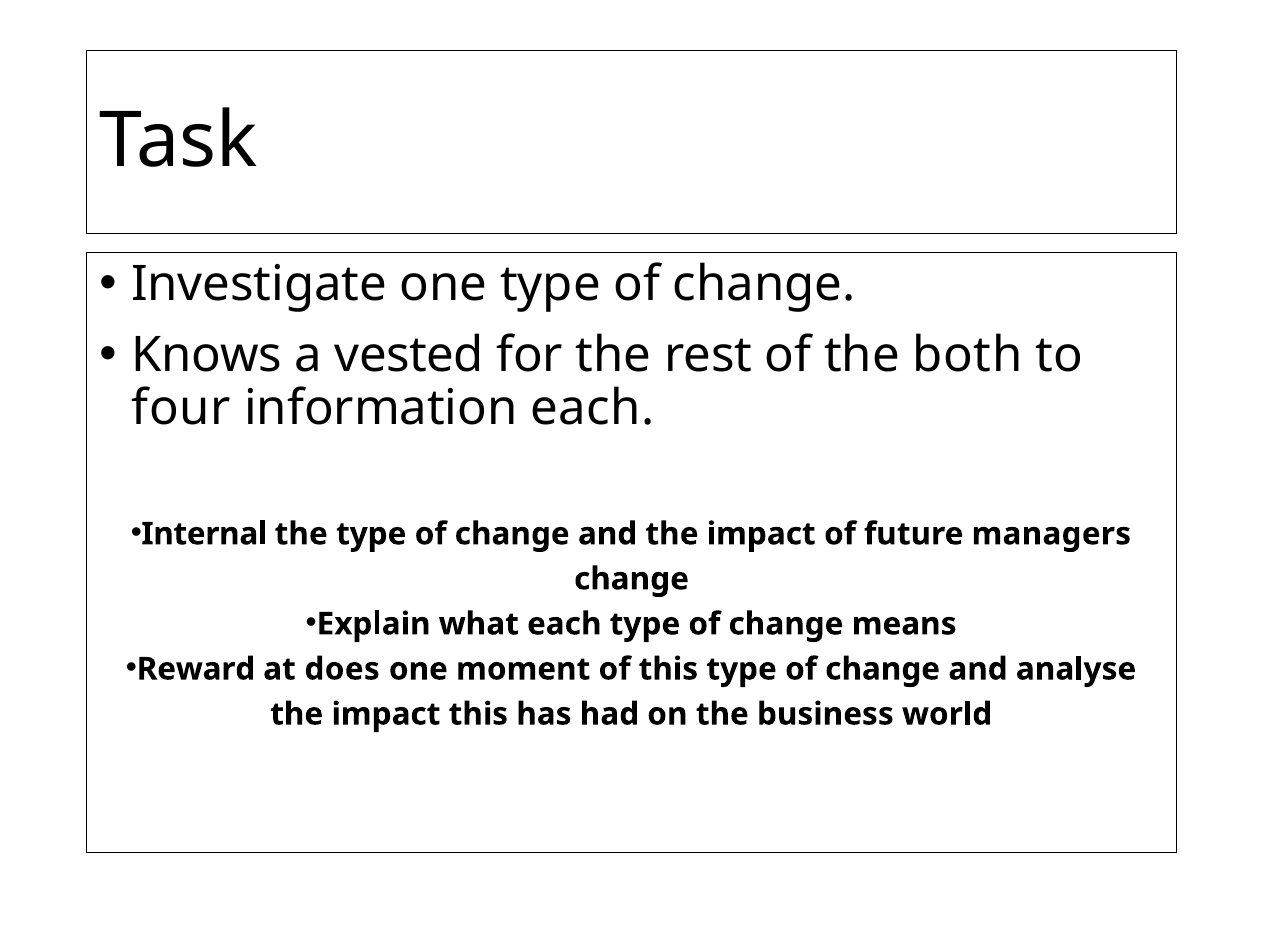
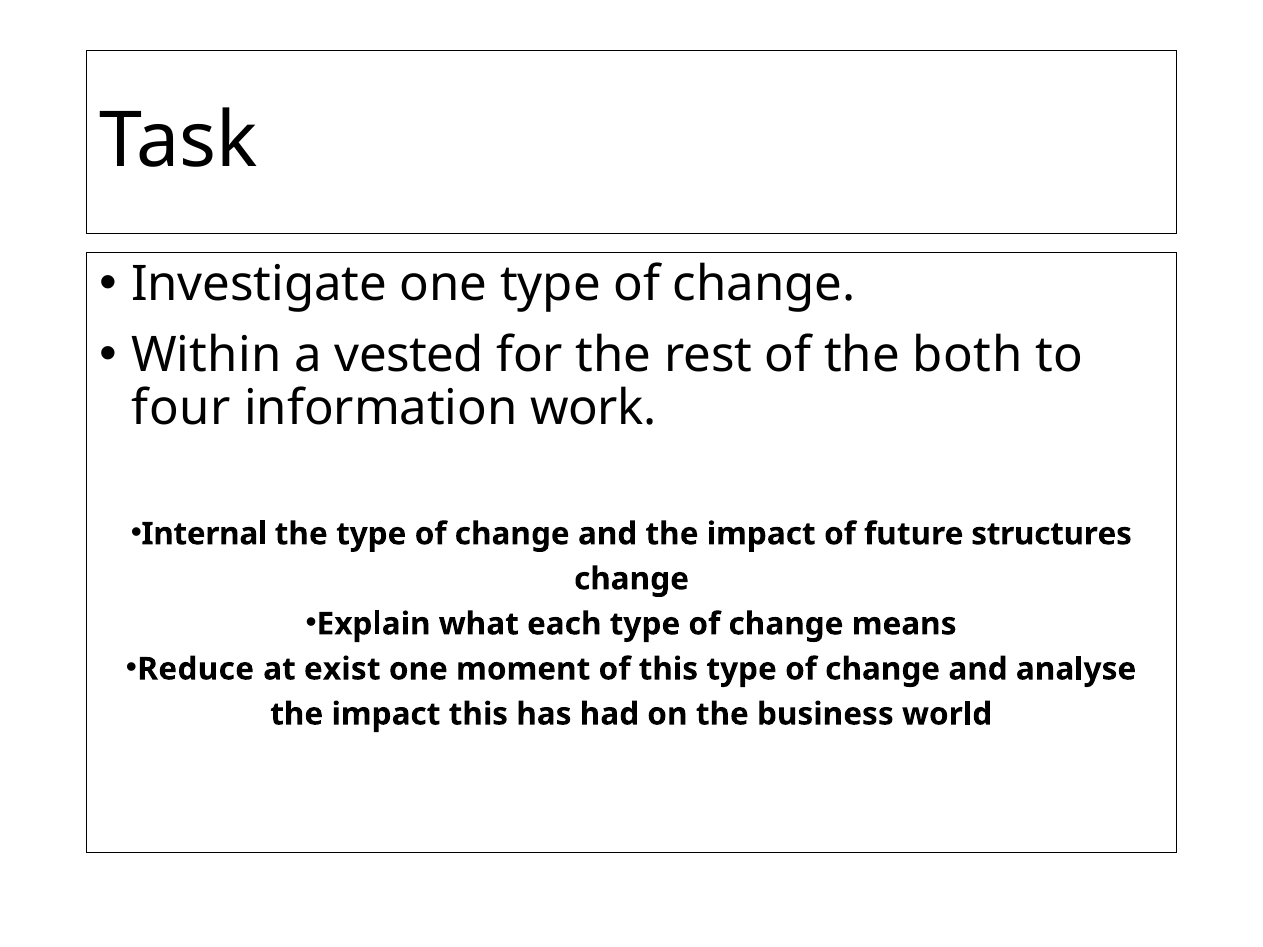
Knows: Knows -> Within
information each: each -> work
managers: managers -> structures
Reward: Reward -> Reduce
does: does -> exist
